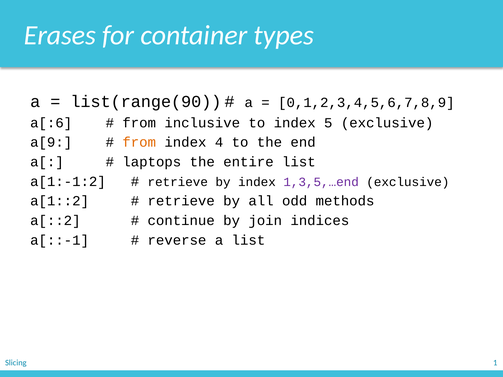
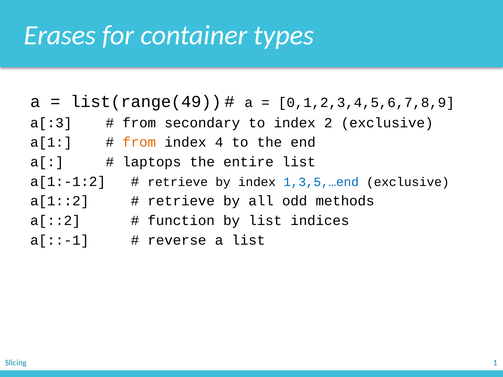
list(range(90: list(range(90 -> list(range(49
a[:6: a[:6 -> a[:3
inclusive: inclusive -> secondary
5: 5 -> 2
a[9: a[9 -> a[1
1,3,5,…end colour: purple -> blue
continue: continue -> function
by join: join -> list
